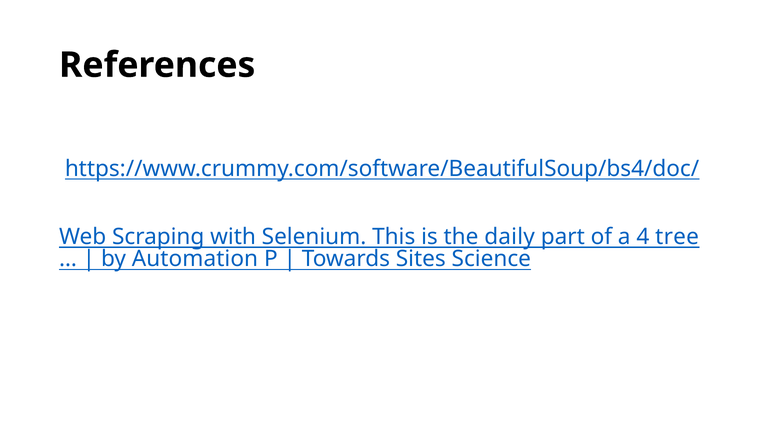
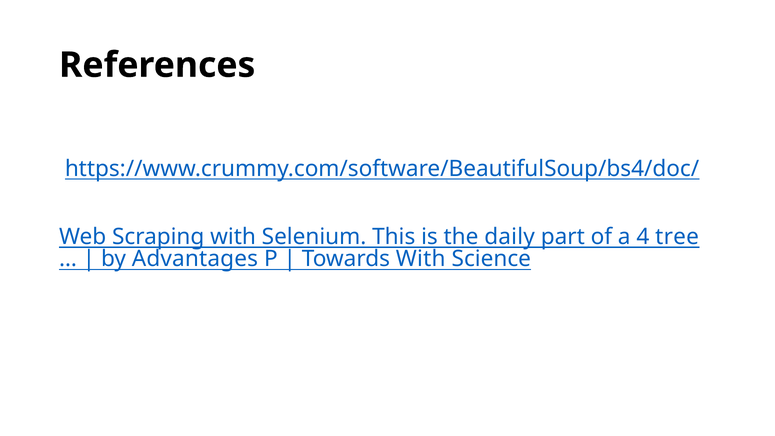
Automation: Automation -> Advantages
Towards Sites: Sites -> With
